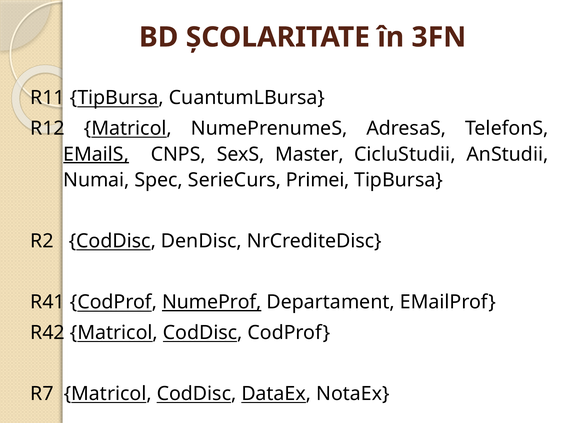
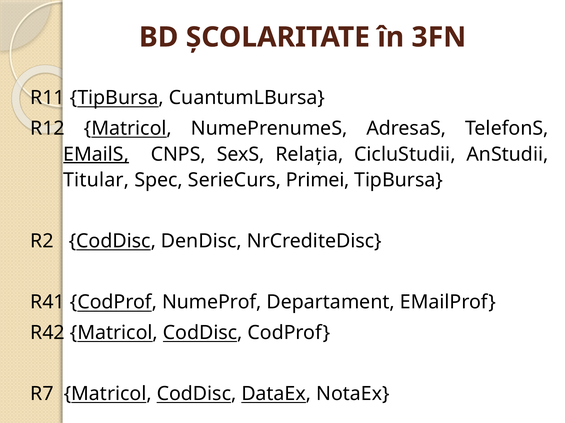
Master: Master -> Relaţia
Numai: Numai -> Titular
NumeProf underline: present -> none
